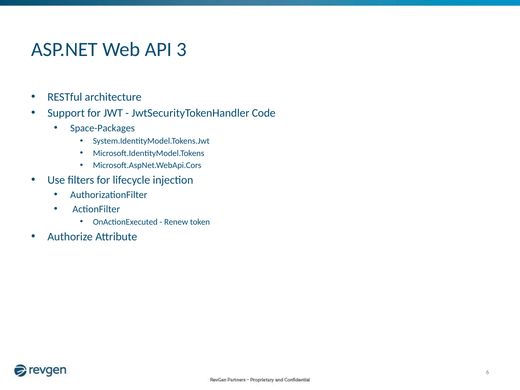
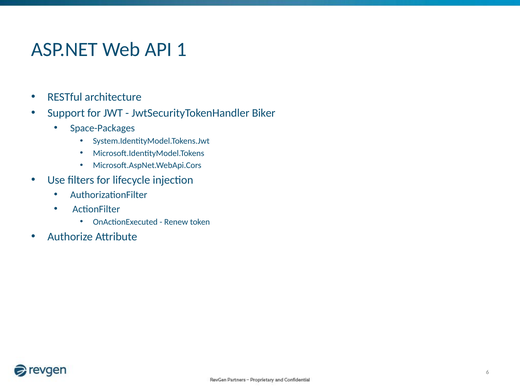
3: 3 -> 1
Code: Code -> Biker
